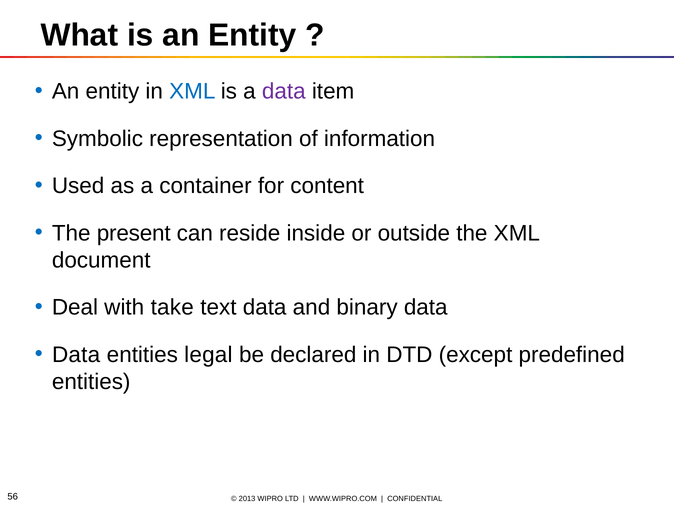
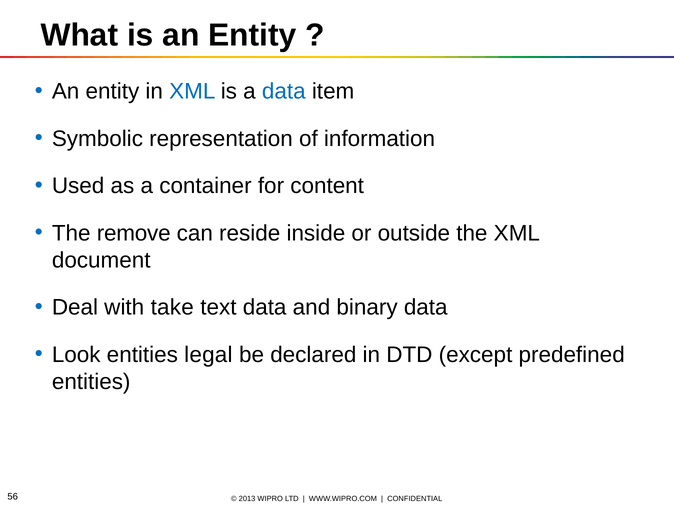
data at (284, 91) colour: purple -> blue
present: present -> remove
Data at (76, 354): Data -> Look
